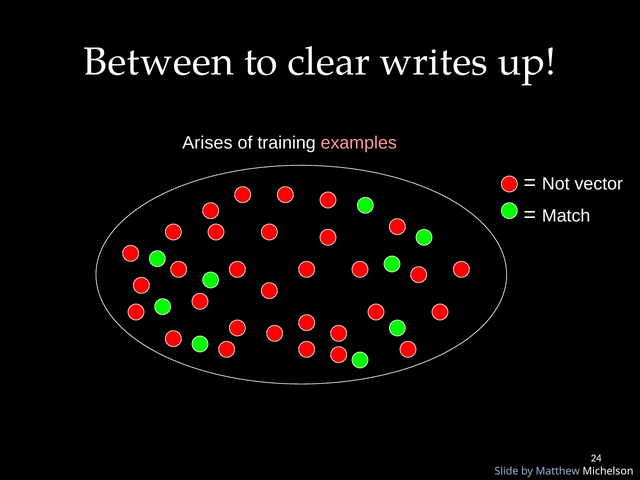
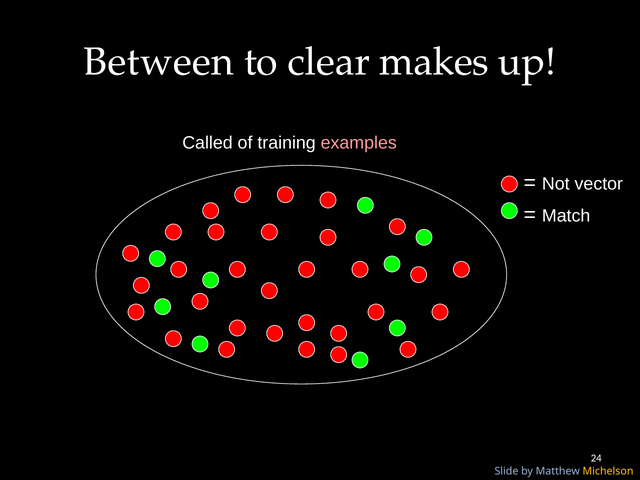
writes: writes -> makes
Arises: Arises -> Called
Michelson colour: white -> yellow
